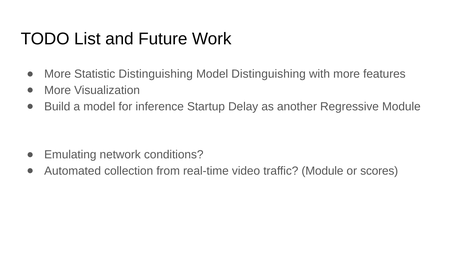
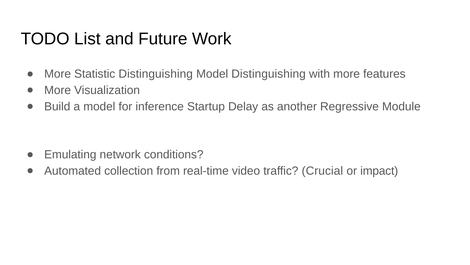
traffic Module: Module -> Crucial
scores: scores -> impact
